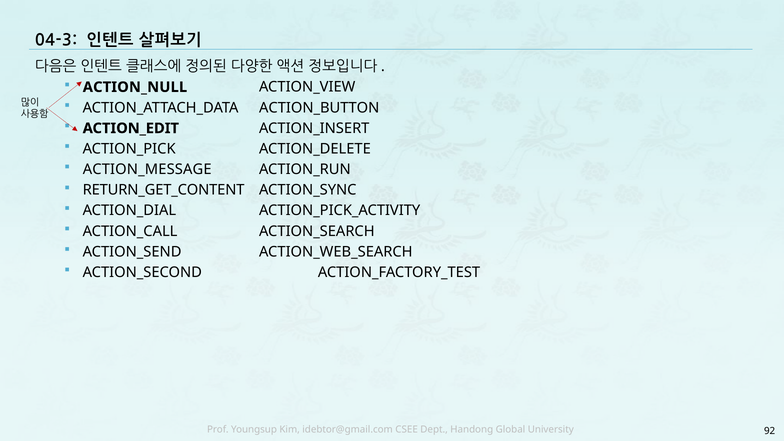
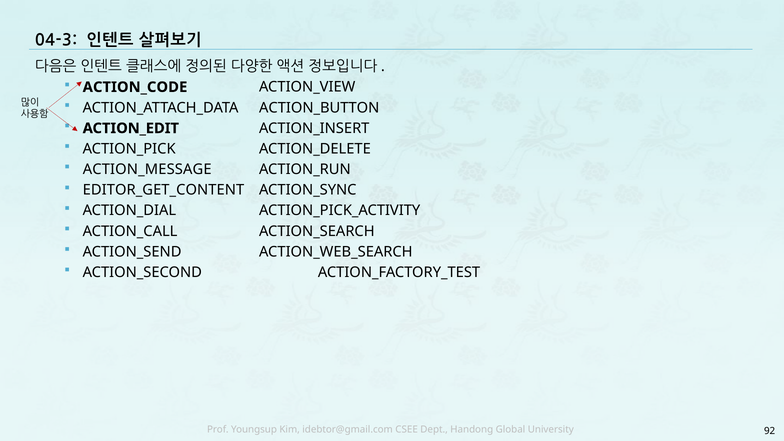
ACTION_NULL: ACTION_NULL -> ACTION_CODE
RETURN_GET_CONTENT: RETURN_GET_CONTENT -> EDITOR_GET_CONTENT
